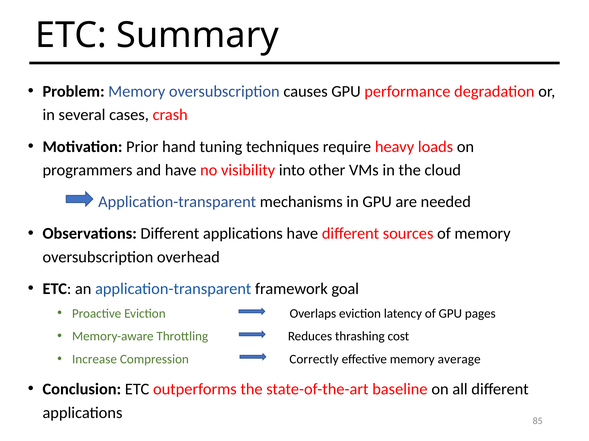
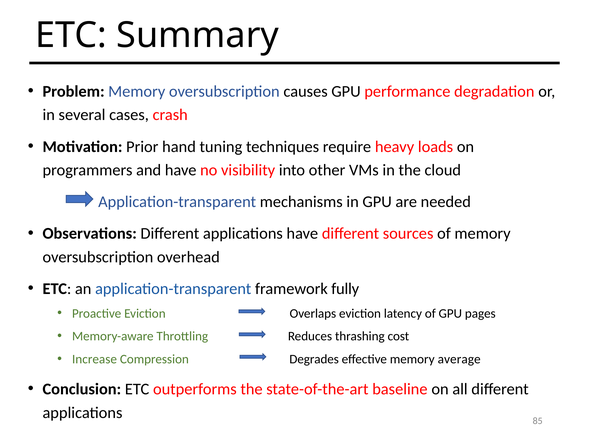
goal: goal -> fully
Correctly: Correctly -> Degrades
